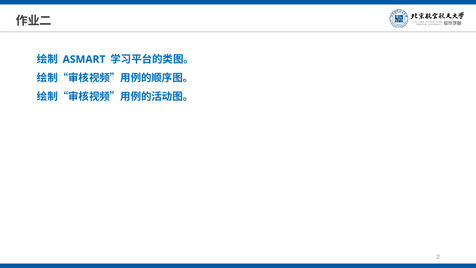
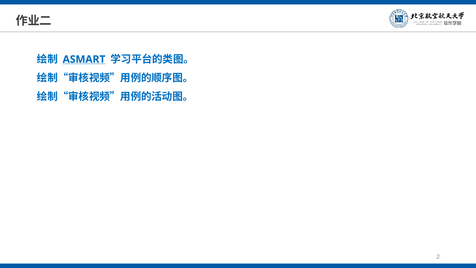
ASMART underline: none -> present
